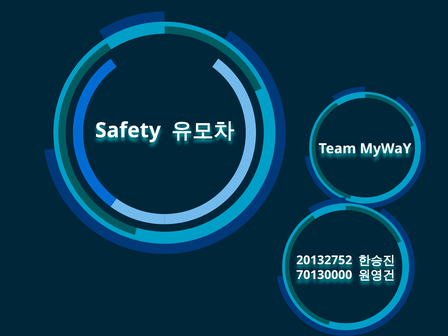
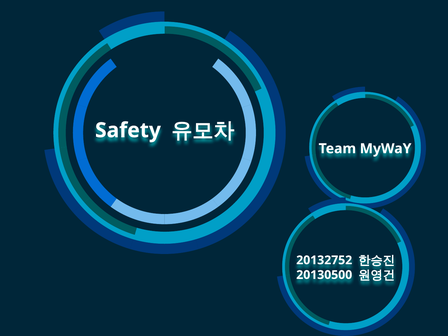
70130000: 70130000 -> 20130500
